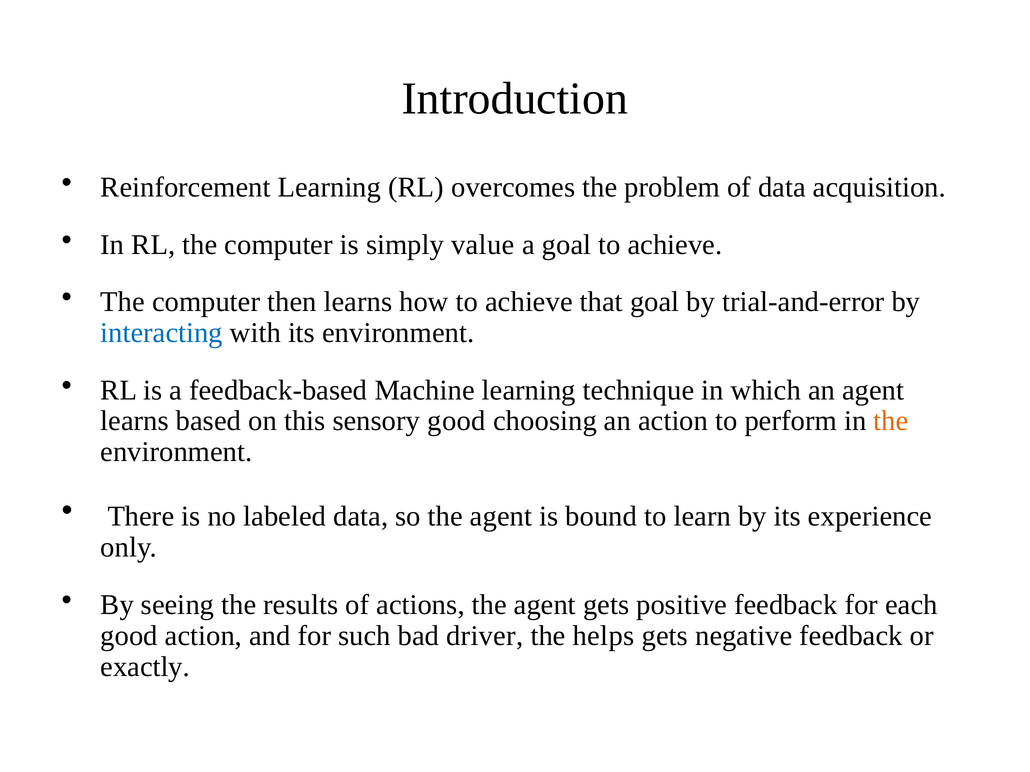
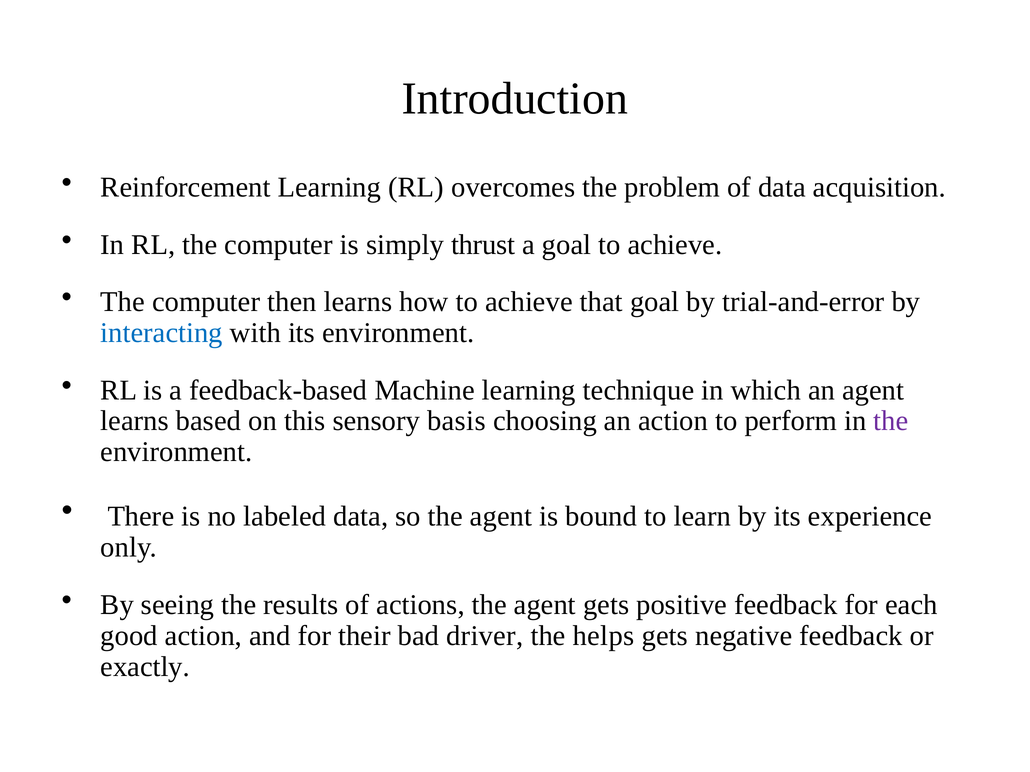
value: value -> thrust
sensory good: good -> basis
the at (891, 421) colour: orange -> purple
such: such -> their
